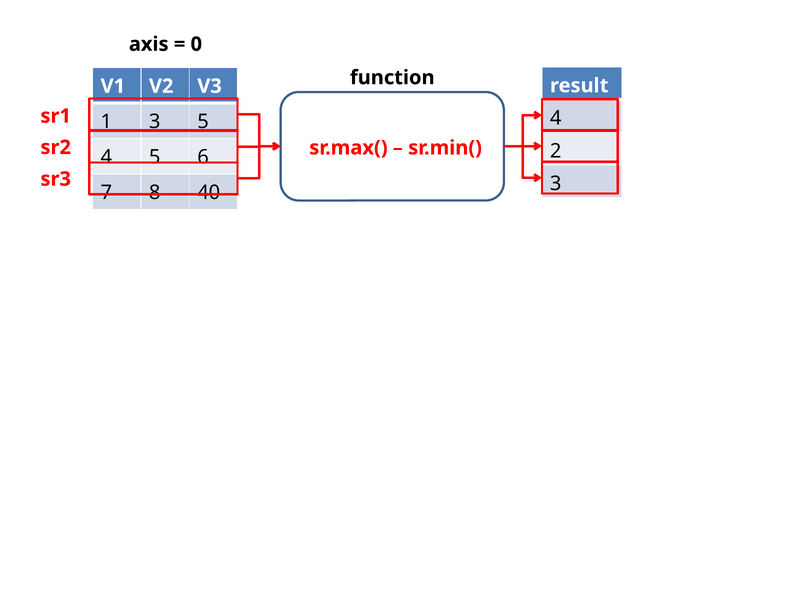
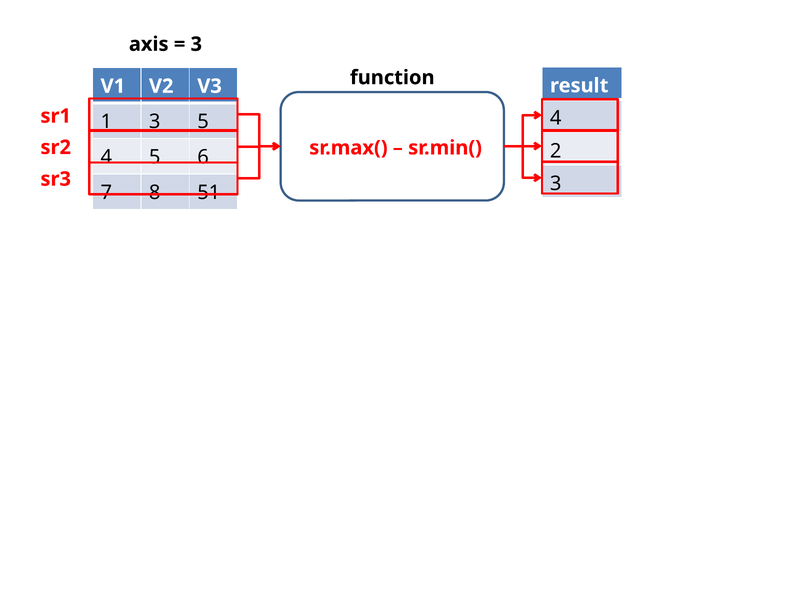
0 at (196, 44): 0 -> 3
40: 40 -> 51
